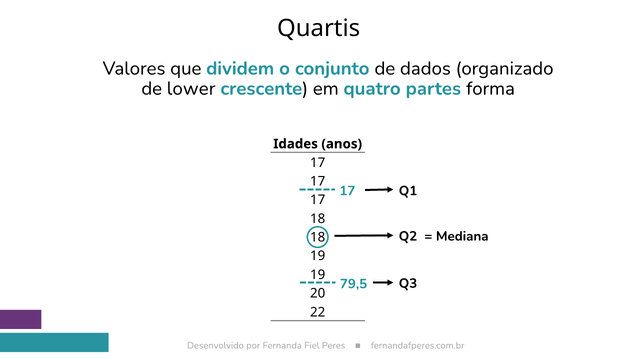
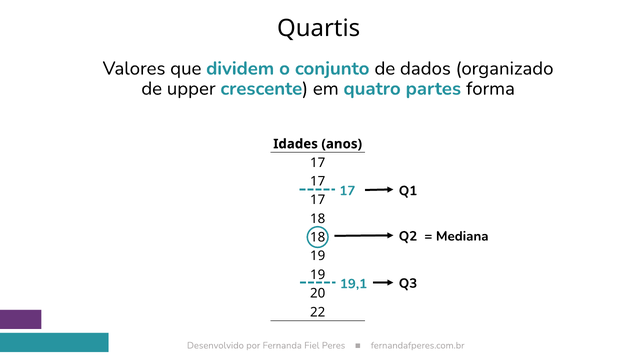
lower: lower -> upper
79,5: 79,5 -> 19,1
